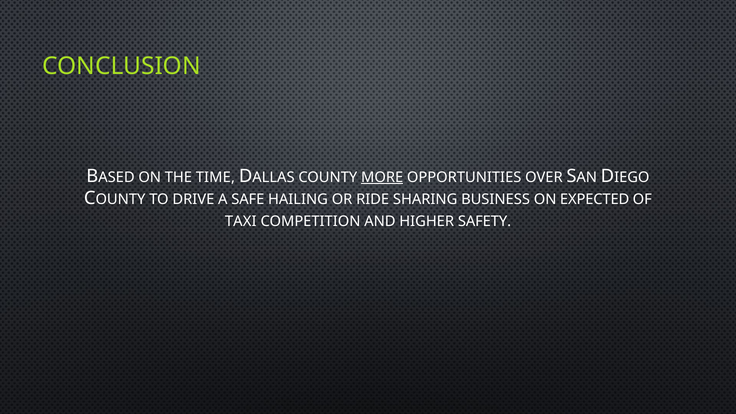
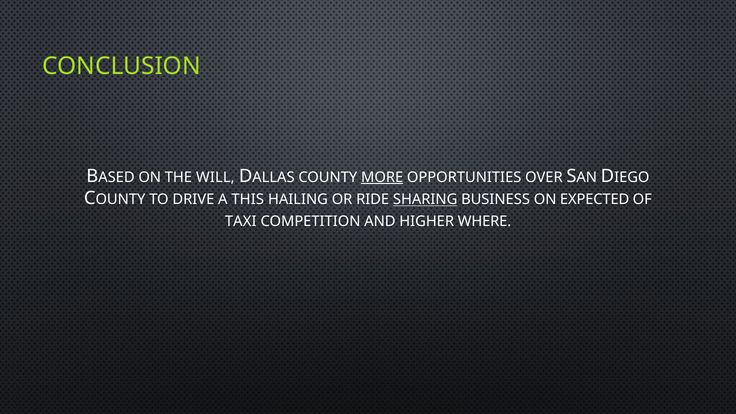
TIME: TIME -> WILL
SAFE: SAFE -> THIS
SHARING underline: none -> present
SAFETY: SAFETY -> WHERE
